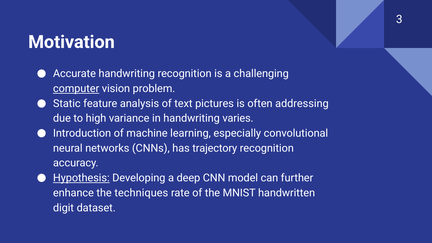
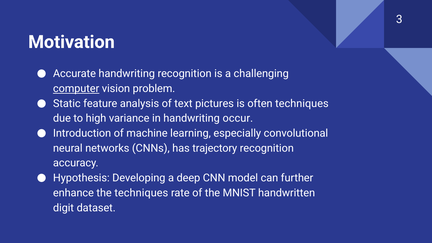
often addressing: addressing -> techniques
varies: varies -> occur
Hypothesis underline: present -> none
